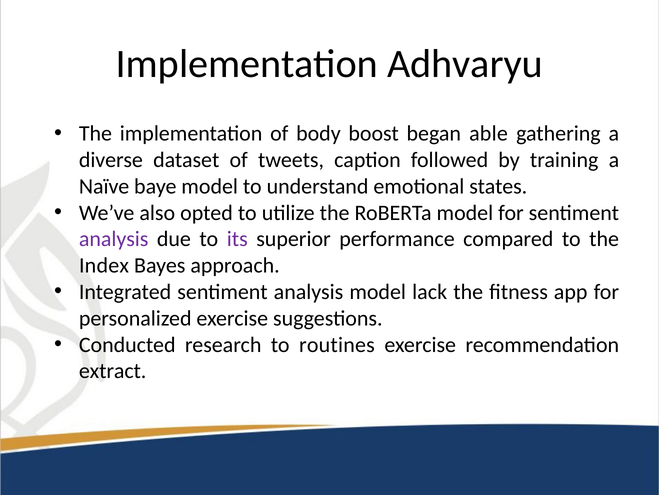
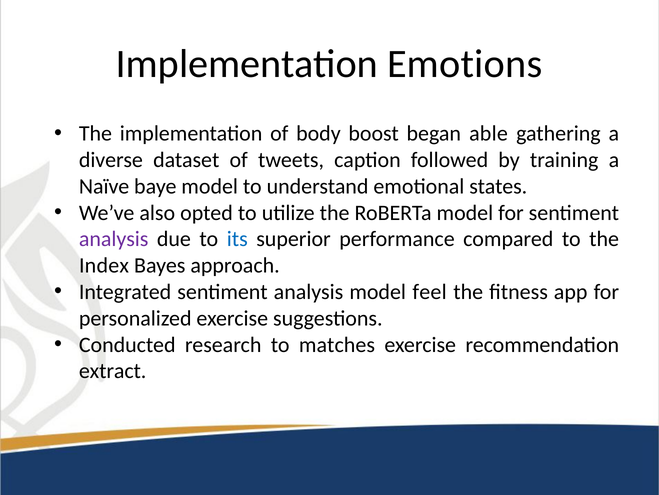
Adhvaryu: Adhvaryu -> Emotions
its colour: purple -> blue
lack: lack -> feel
routines: routines -> matches
